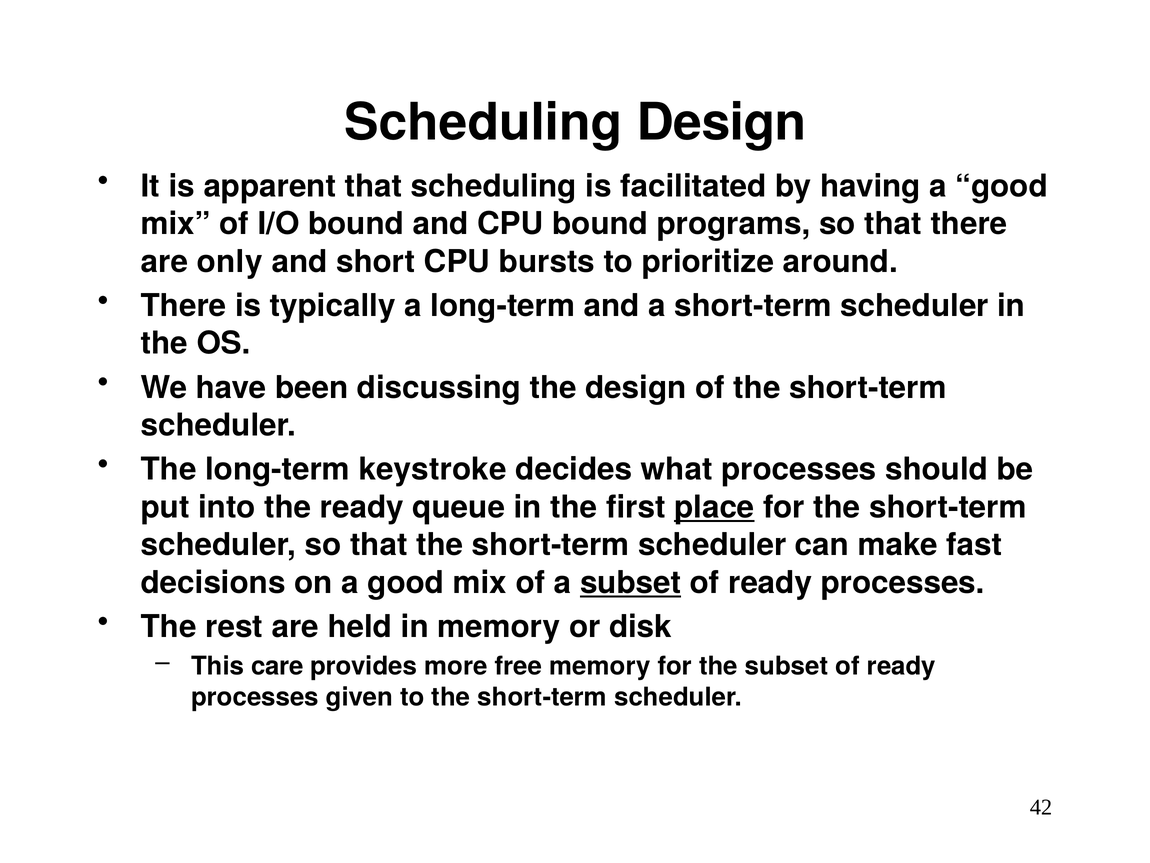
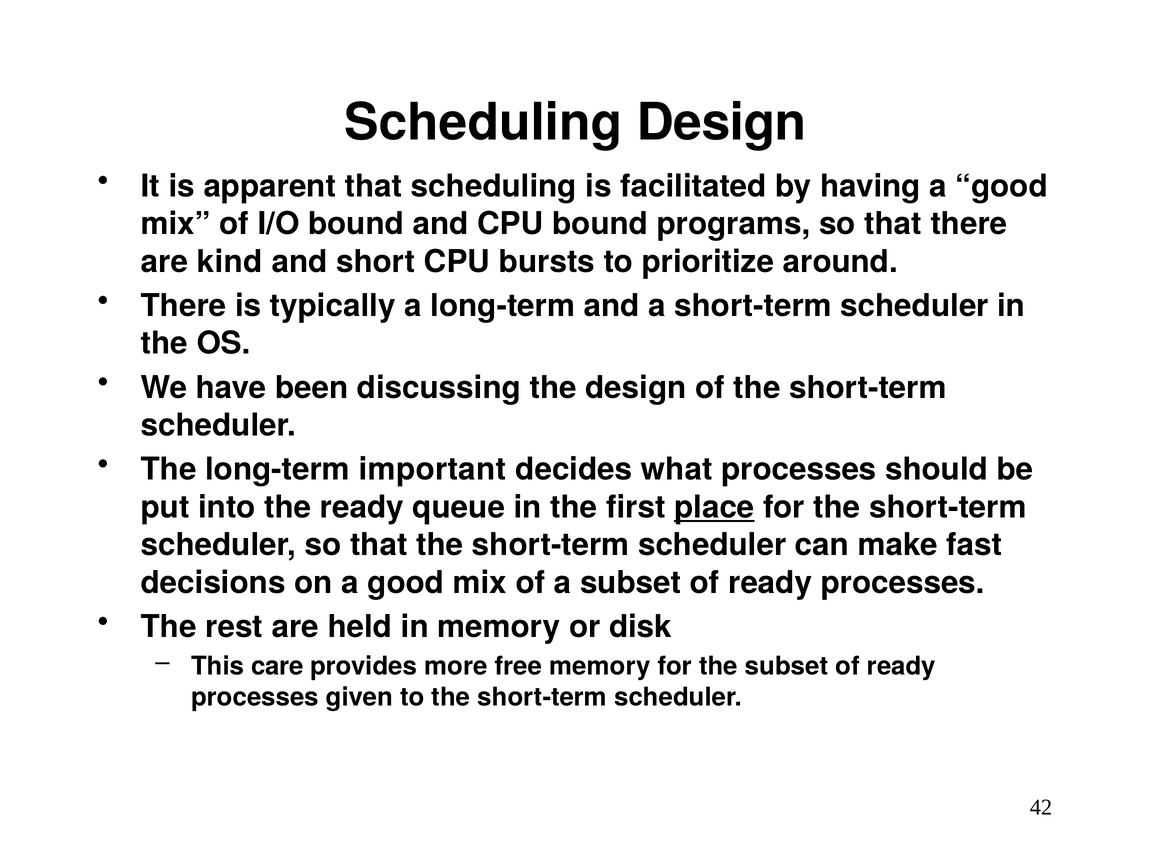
only: only -> kind
keystroke: keystroke -> important
subset at (631, 583) underline: present -> none
